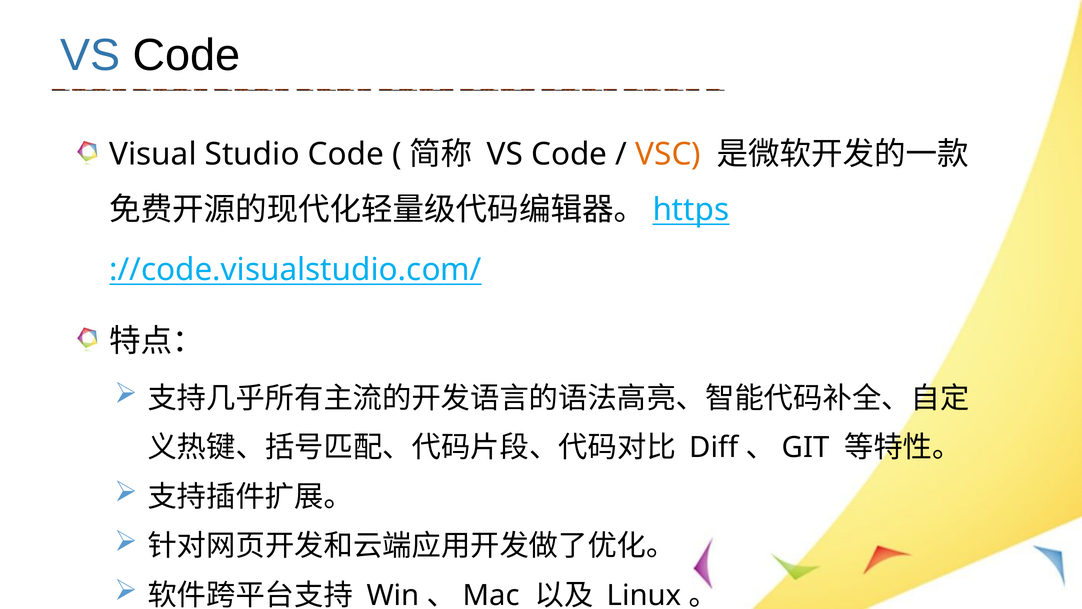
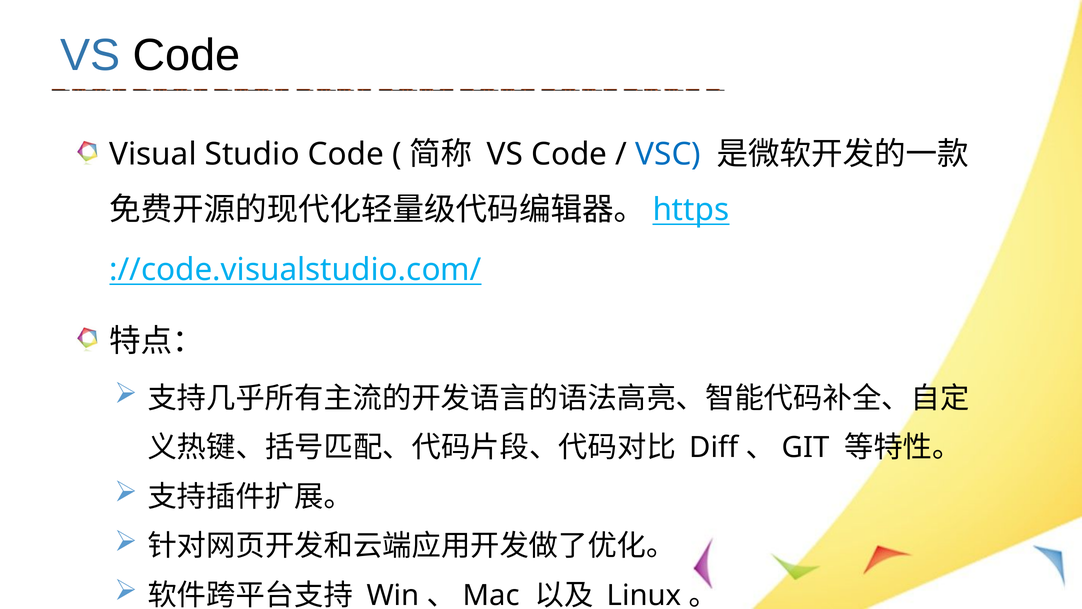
VSC colour: orange -> blue
